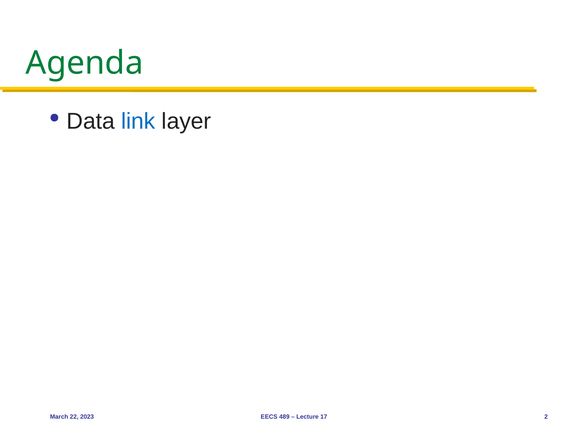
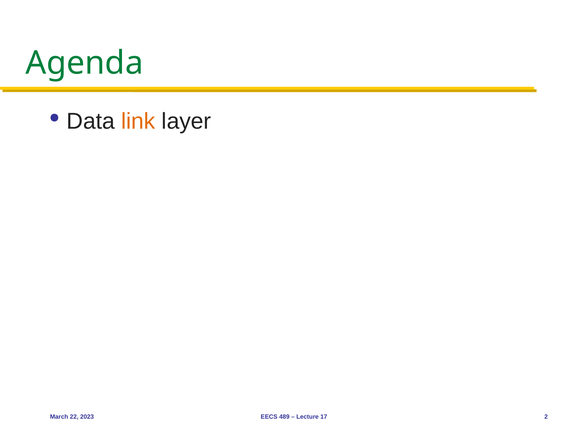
link colour: blue -> orange
